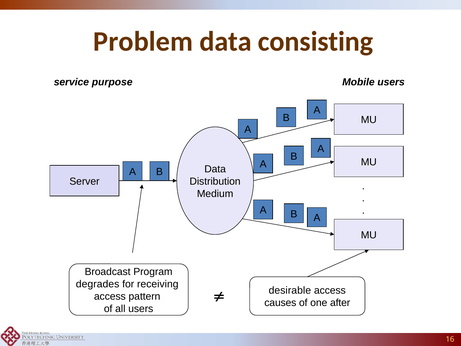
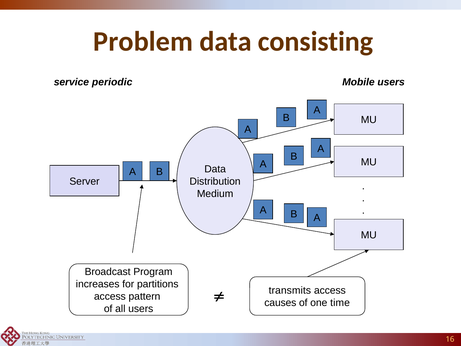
purpose: purpose -> periodic
degrades: degrades -> increases
receiving: receiving -> partitions
desirable: desirable -> transmits
after: after -> time
